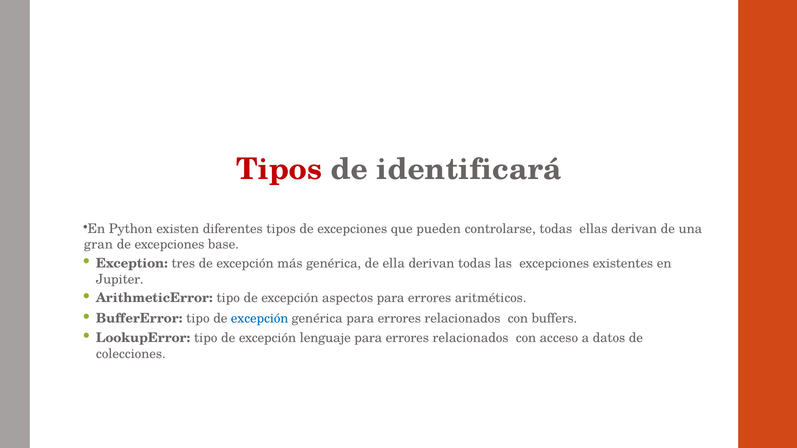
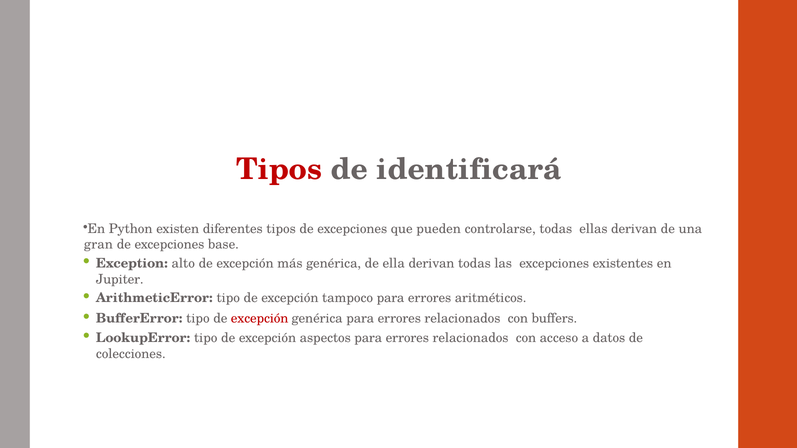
tres: tres -> alto
aspectos: aspectos -> tampoco
excepción at (260, 319) colour: blue -> red
lenguaje: lenguaje -> aspectos
